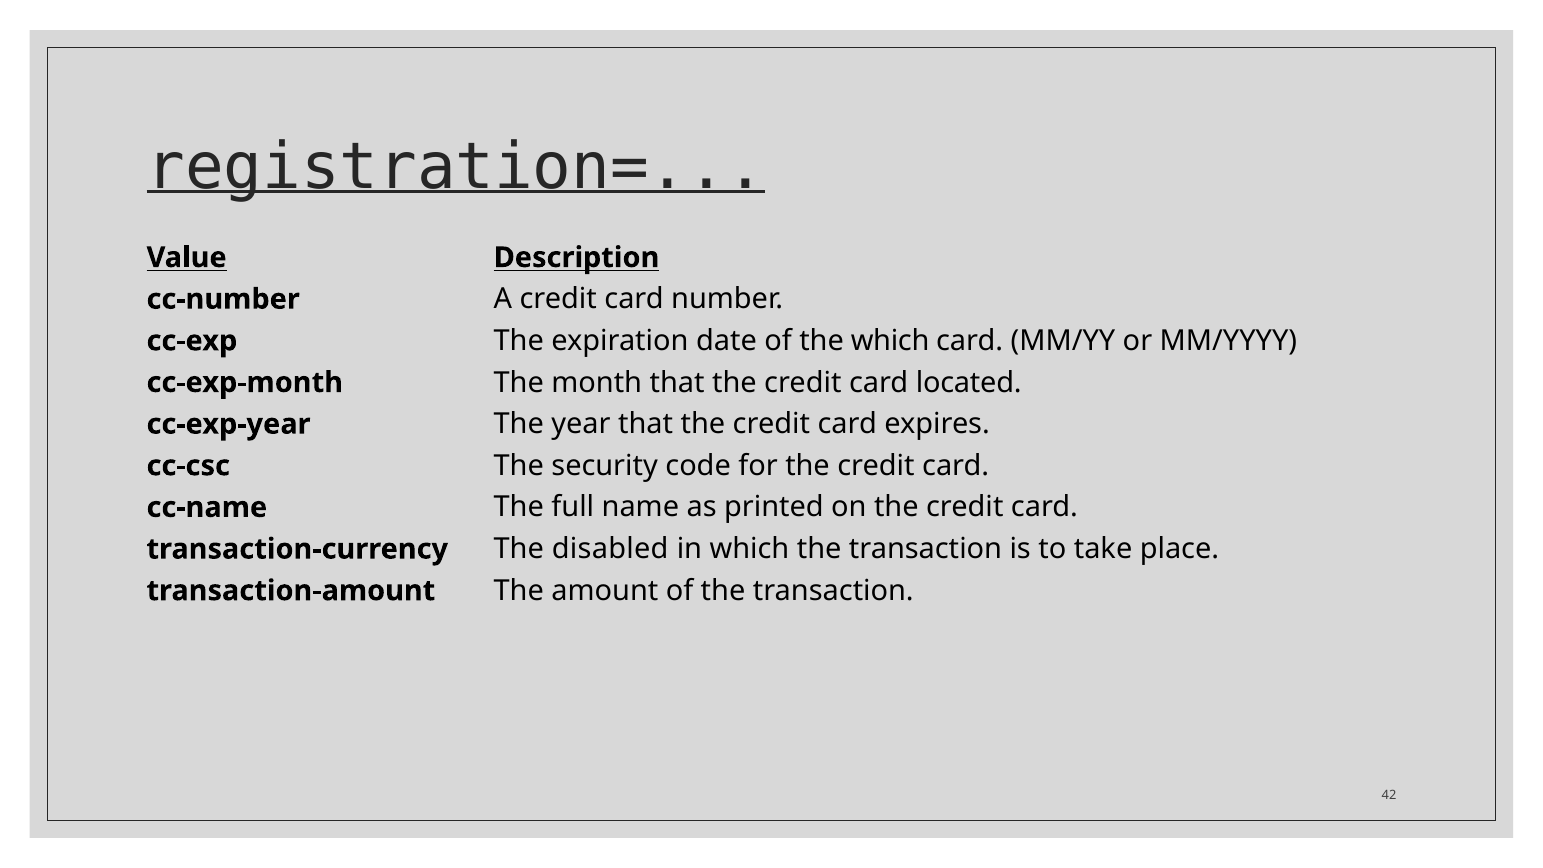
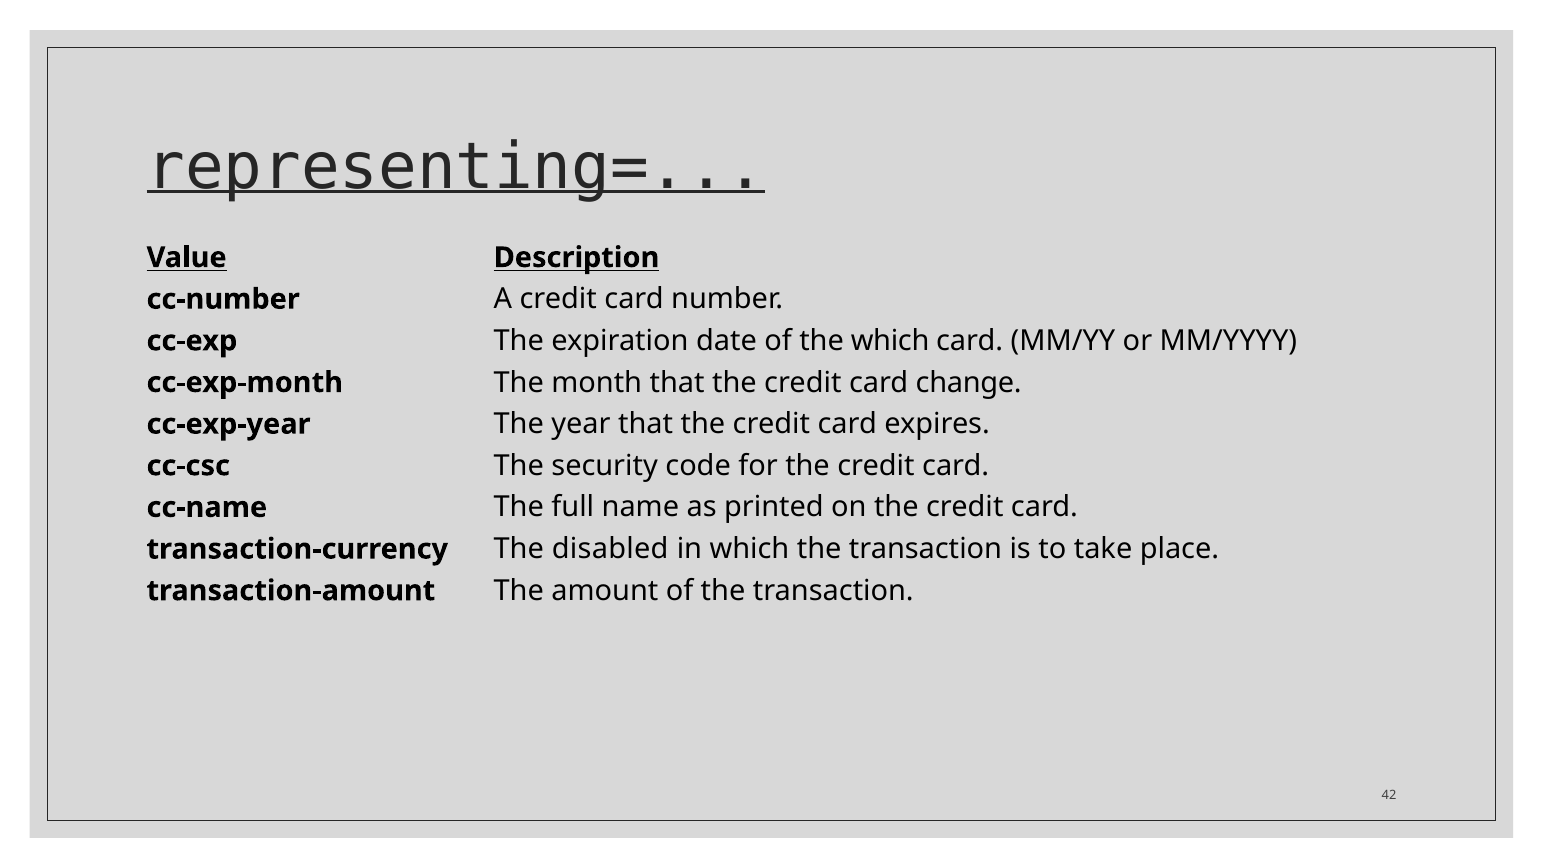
registration=: registration= -> representing=
located: located -> change
